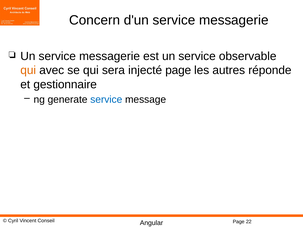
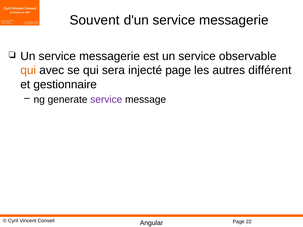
Concern: Concern -> Souvent
réponde: réponde -> différent
service at (106, 100) colour: blue -> purple
